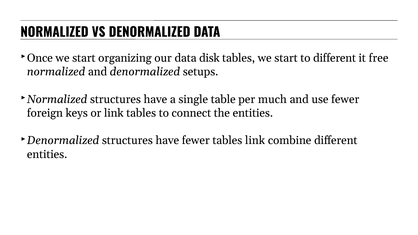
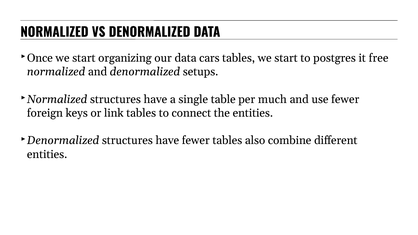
disk: disk -> cars
to different: different -> postgres
tables link: link -> also
